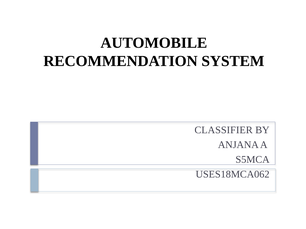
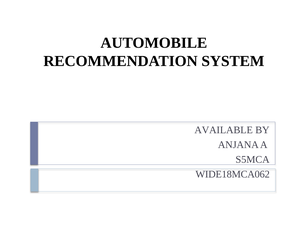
CLASSIFIER: CLASSIFIER -> AVAILABLE
USES18MCA062: USES18MCA062 -> WIDE18MCA062
